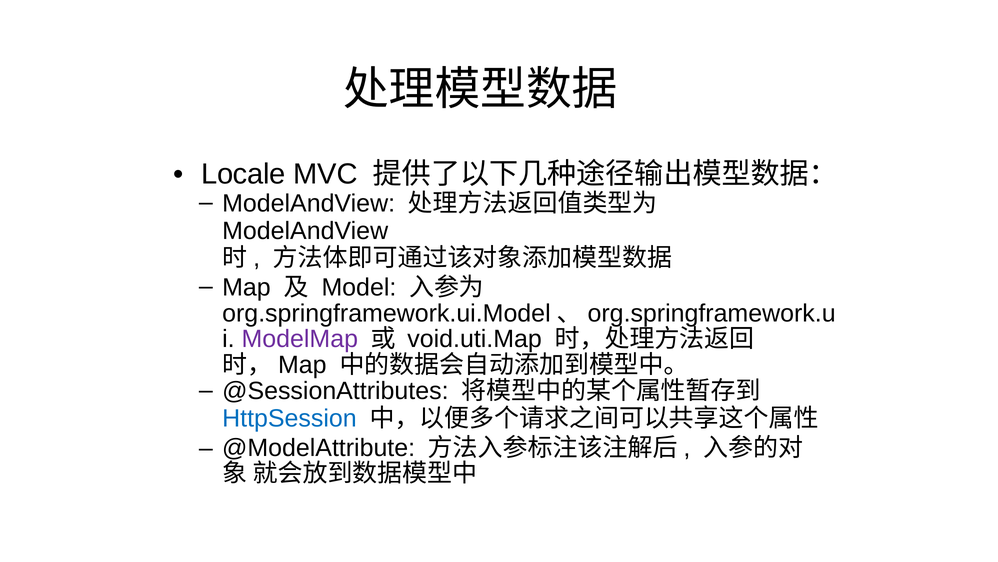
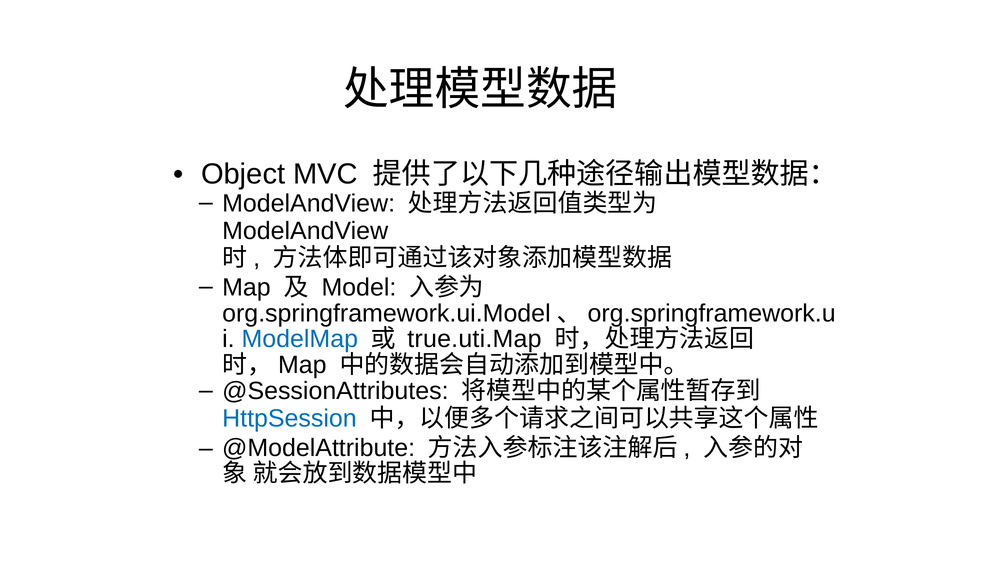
Locale: Locale -> Object
ModelMap colour: purple -> blue
void.uti.Map: void.uti.Map -> true.uti.Map
